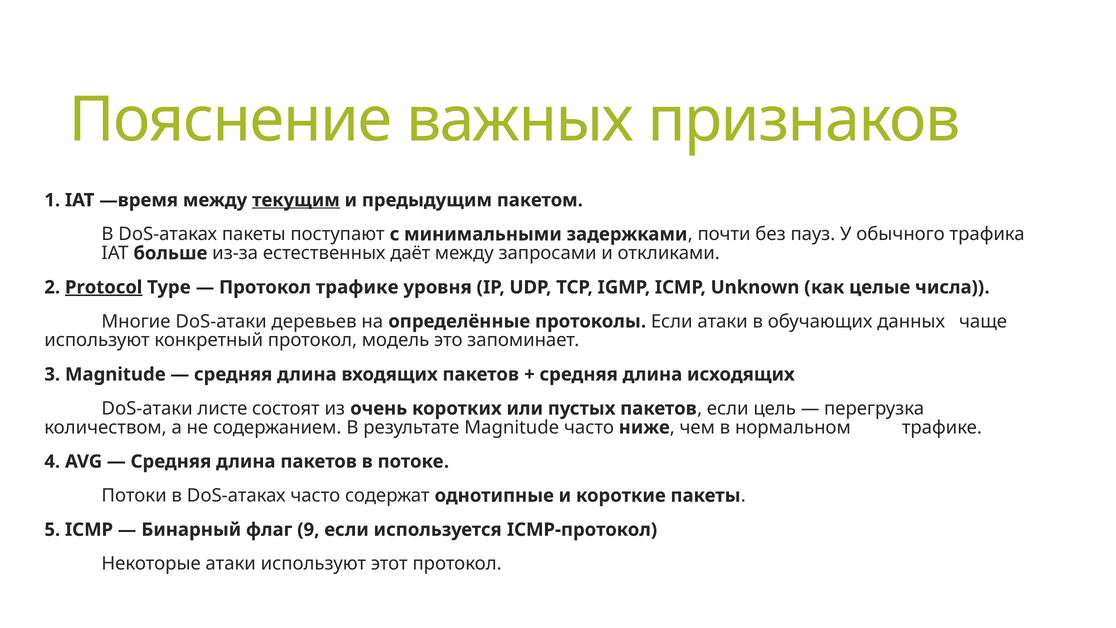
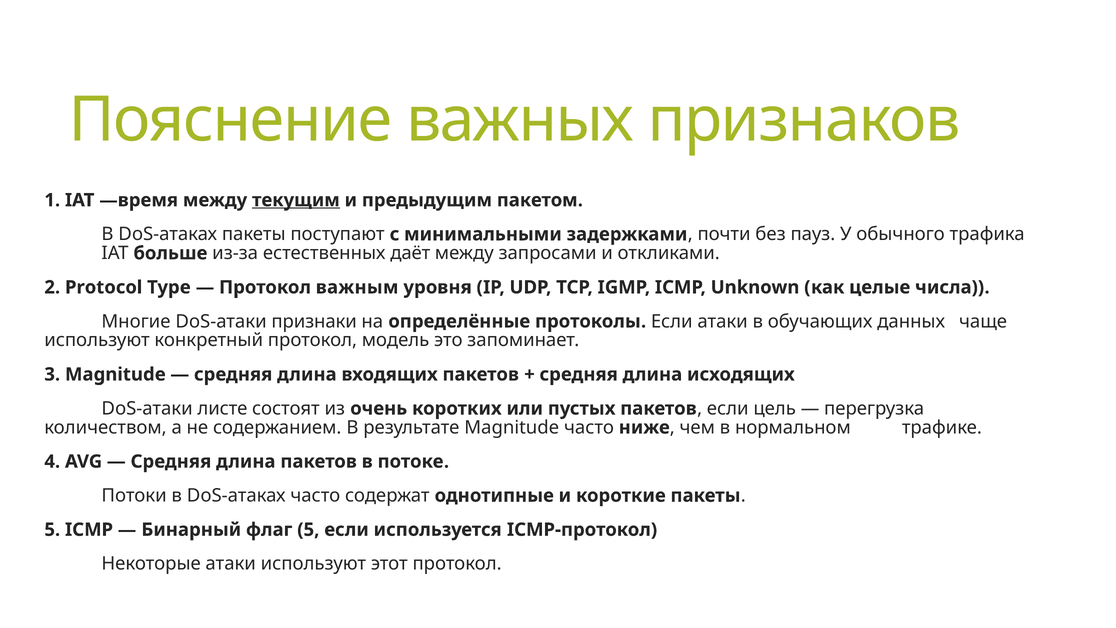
Protocol underline: present -> none
Протокол трафике: трафике -> важным
деревьев: деревьев -> признаки
флаг 9: 9 -> 5
